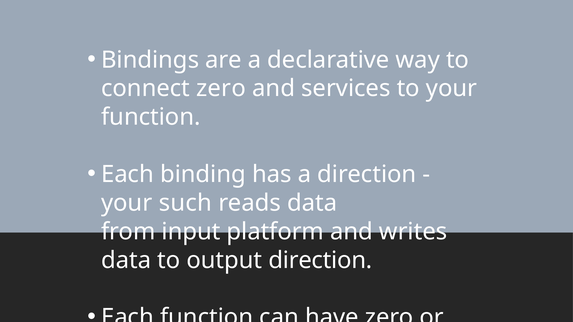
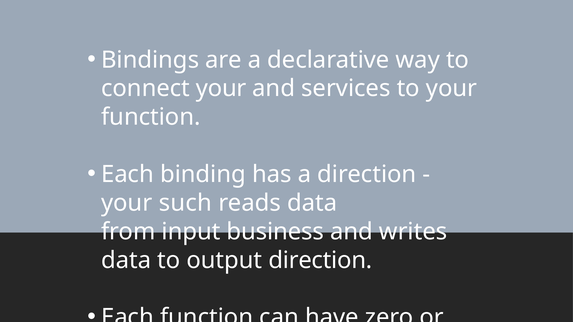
connect zero: zero -> your
platform: platform -> business
